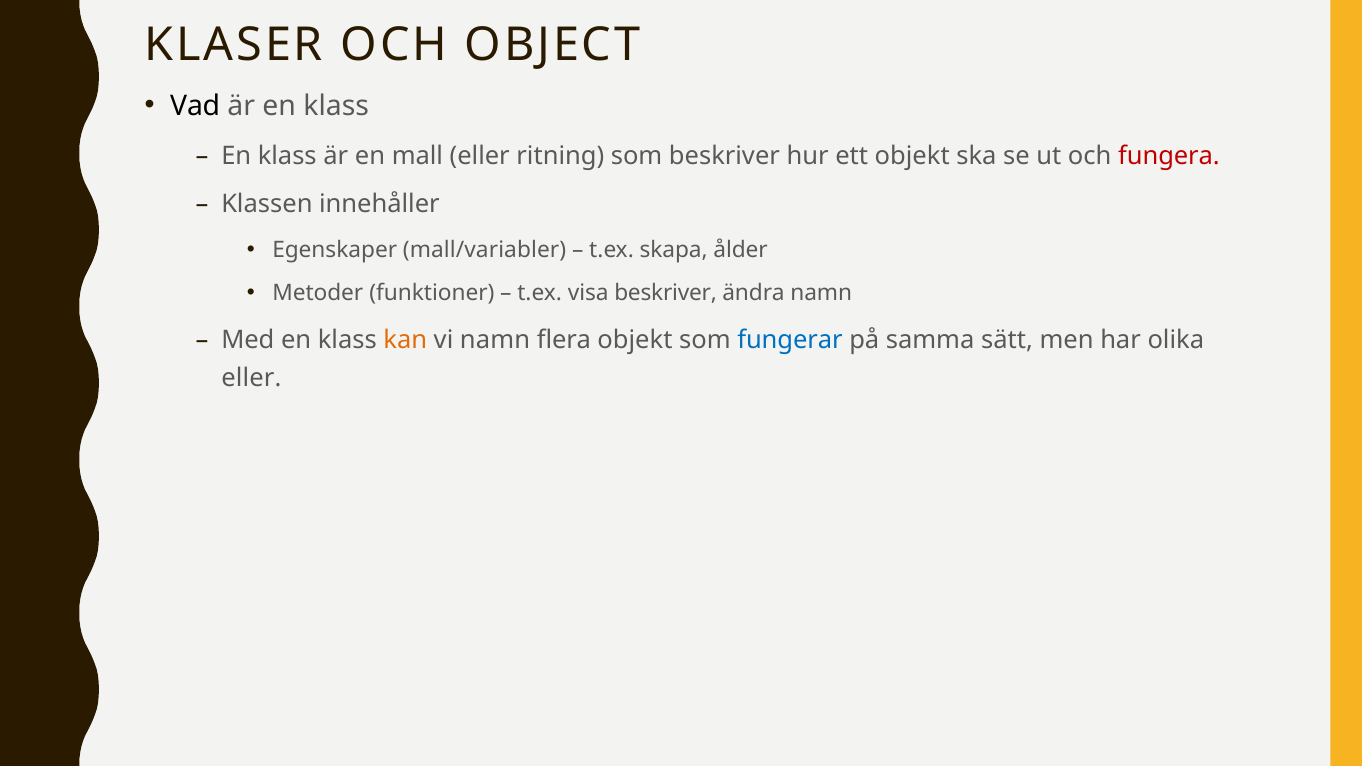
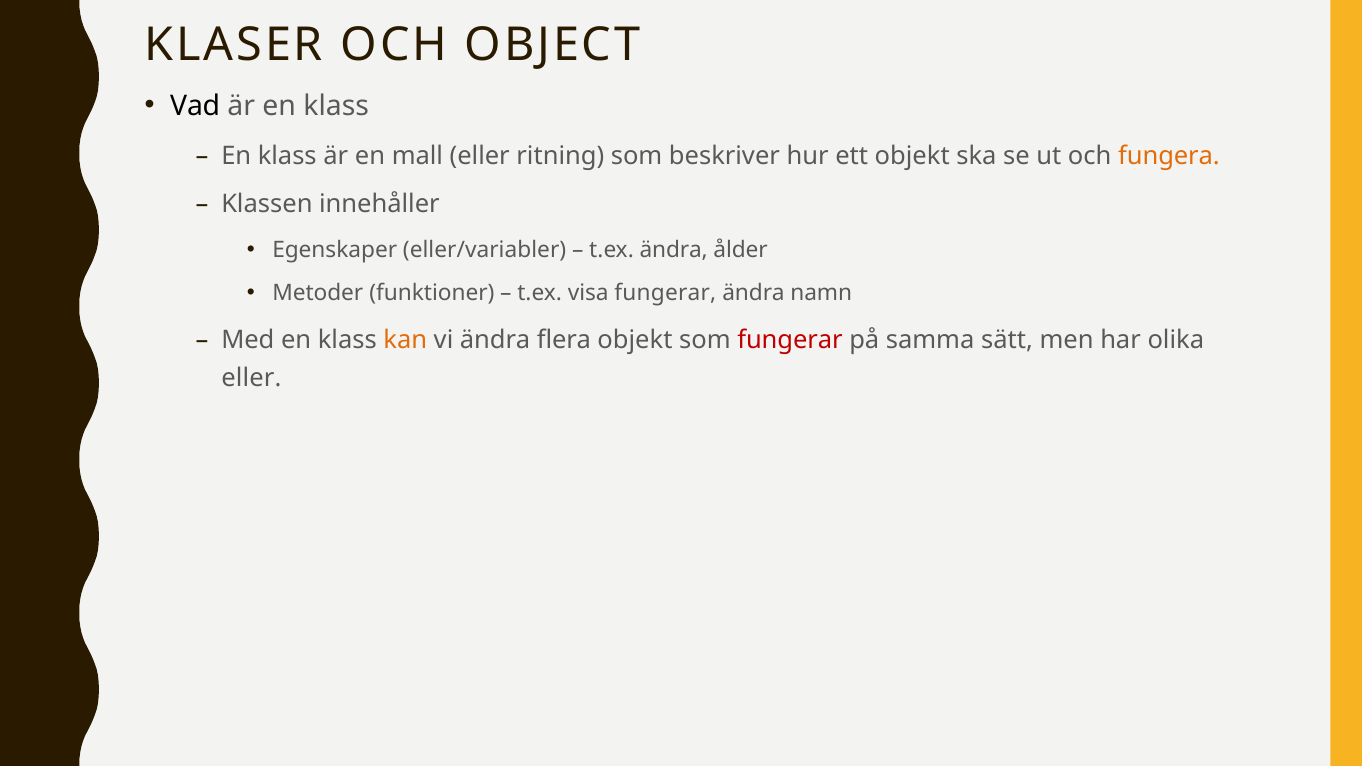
fungera colour: red -> orange
mall/variabler: mall/variabler -> eller/variabler
t.ex skapa: skapa -> ändra
visa beskriver: beskriver -> fungerar
vi namn: namn -> ändra
fungerar at (790, 340) colour: blue -> red
